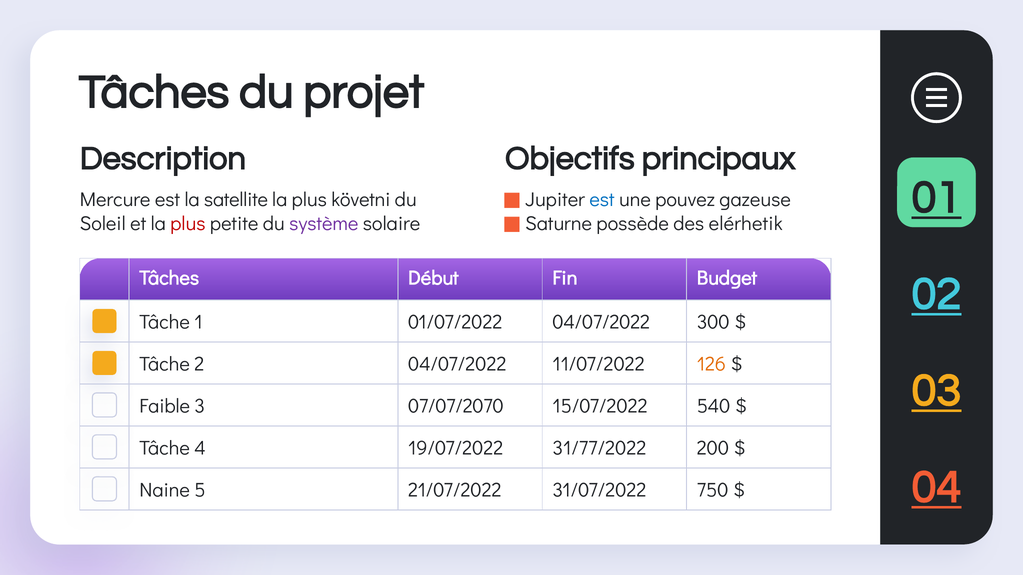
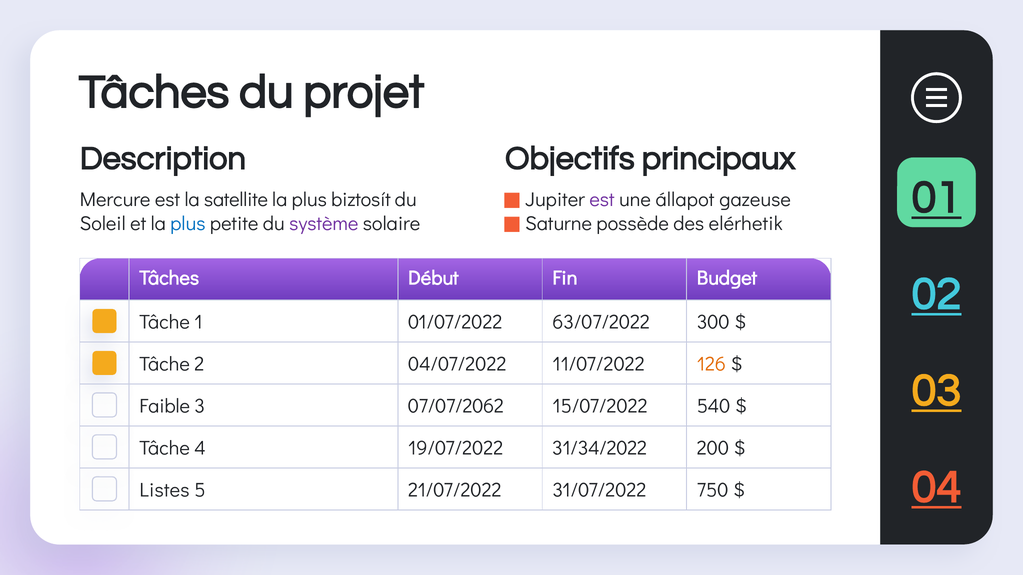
est at (602, 200) colour: blue -> purple
pouvez: pouvez -> állapot
követni: követni -> biztosít
plus at (188, 224) colour: red -> blue
01/07/2022 04/07/2022: 04/07/2022 -> 63/07/2022
07/07/2070: 07/07/2070 -> 07/07/2062
31/77/2022: 31/77/2022 -> 31/34/2022
Naine: Naine -> Listes
